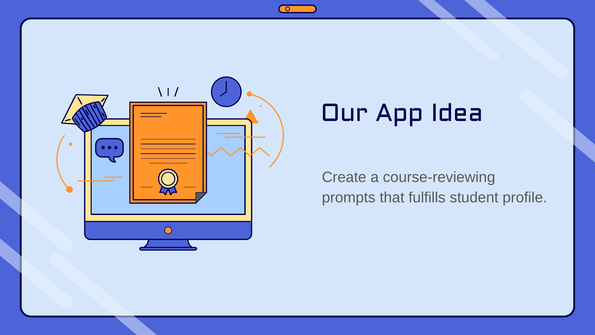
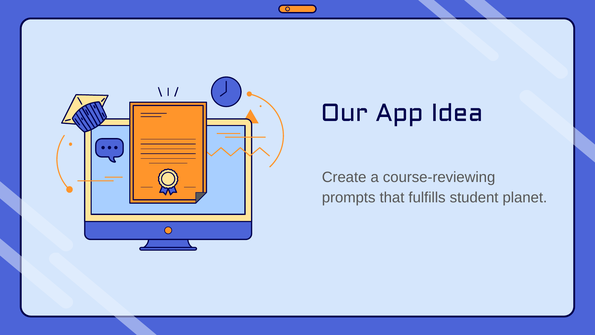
profile: profile -> planet
